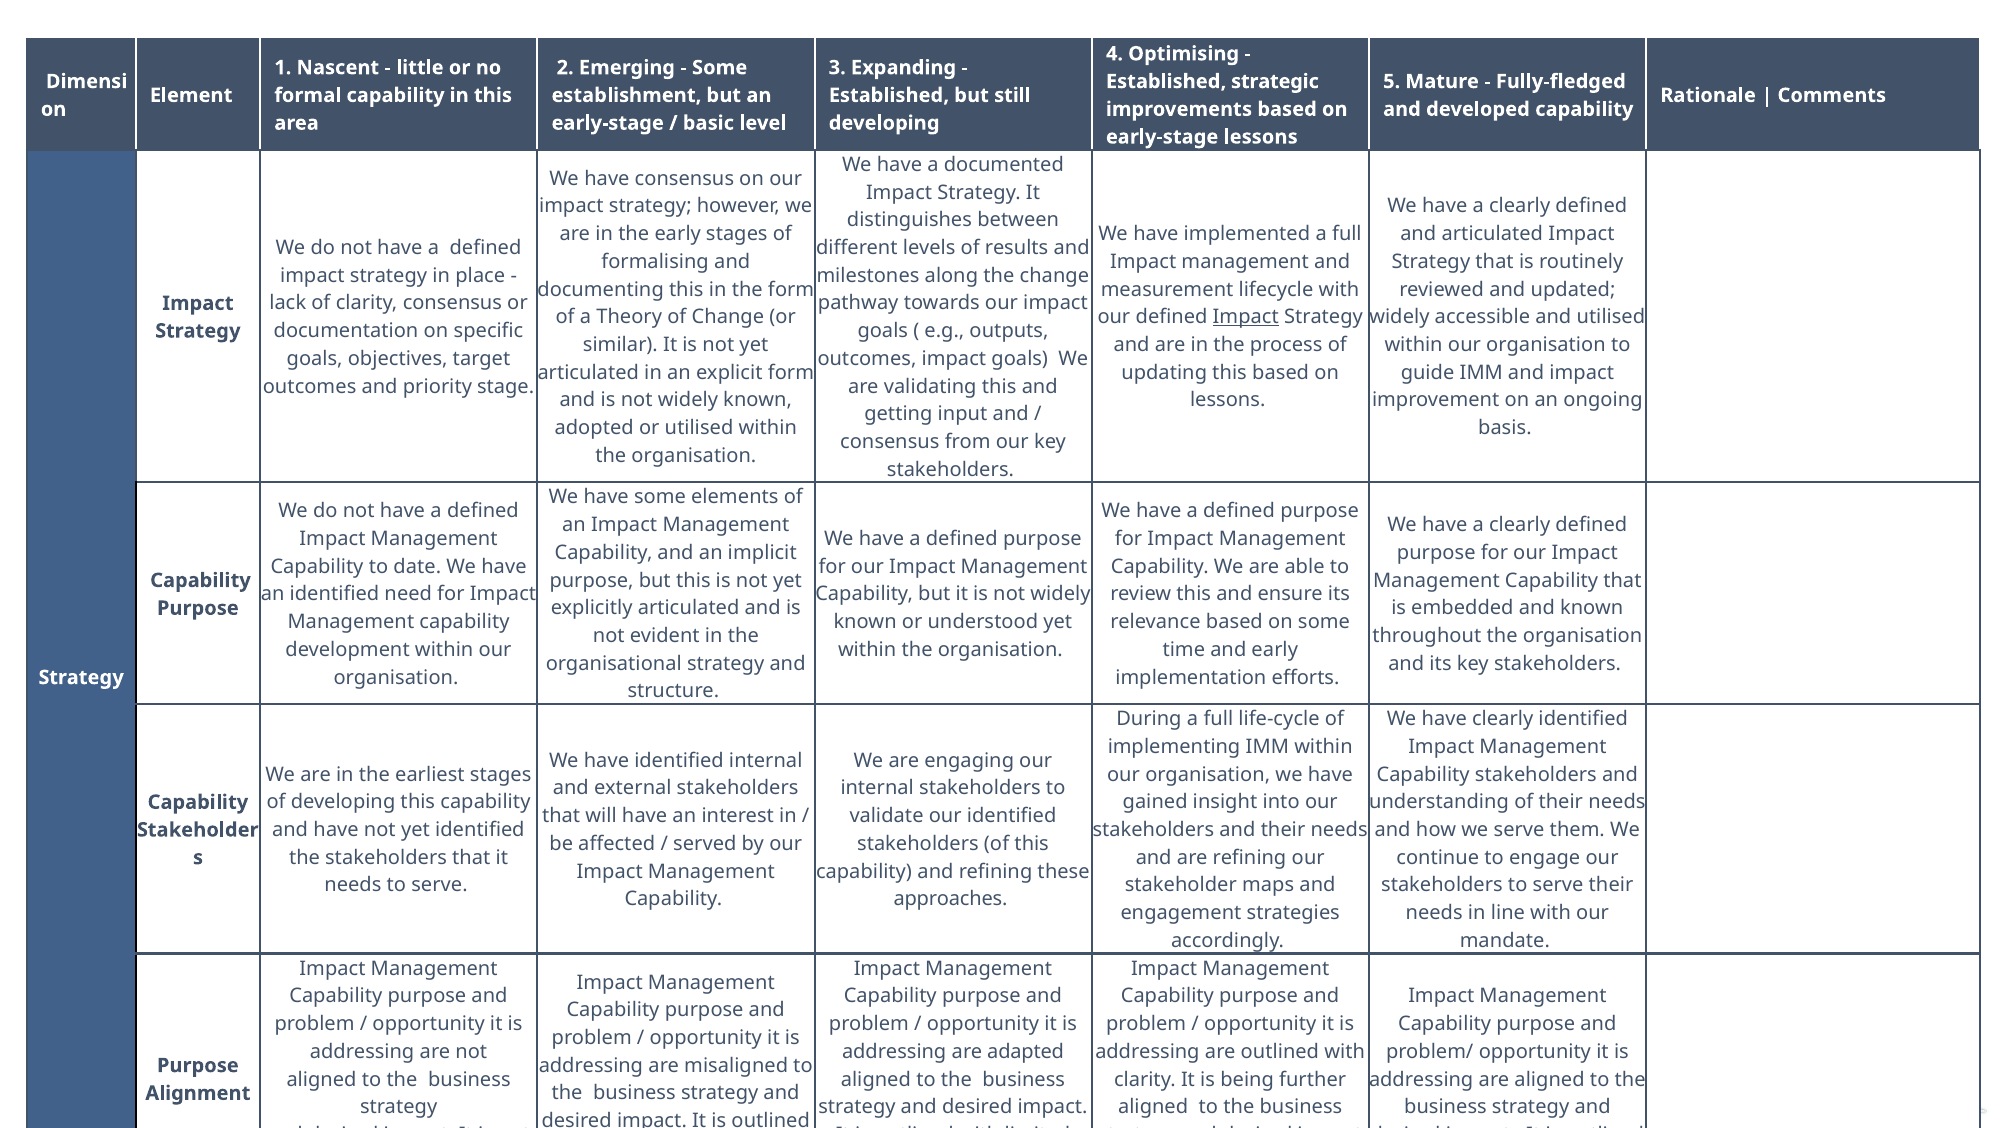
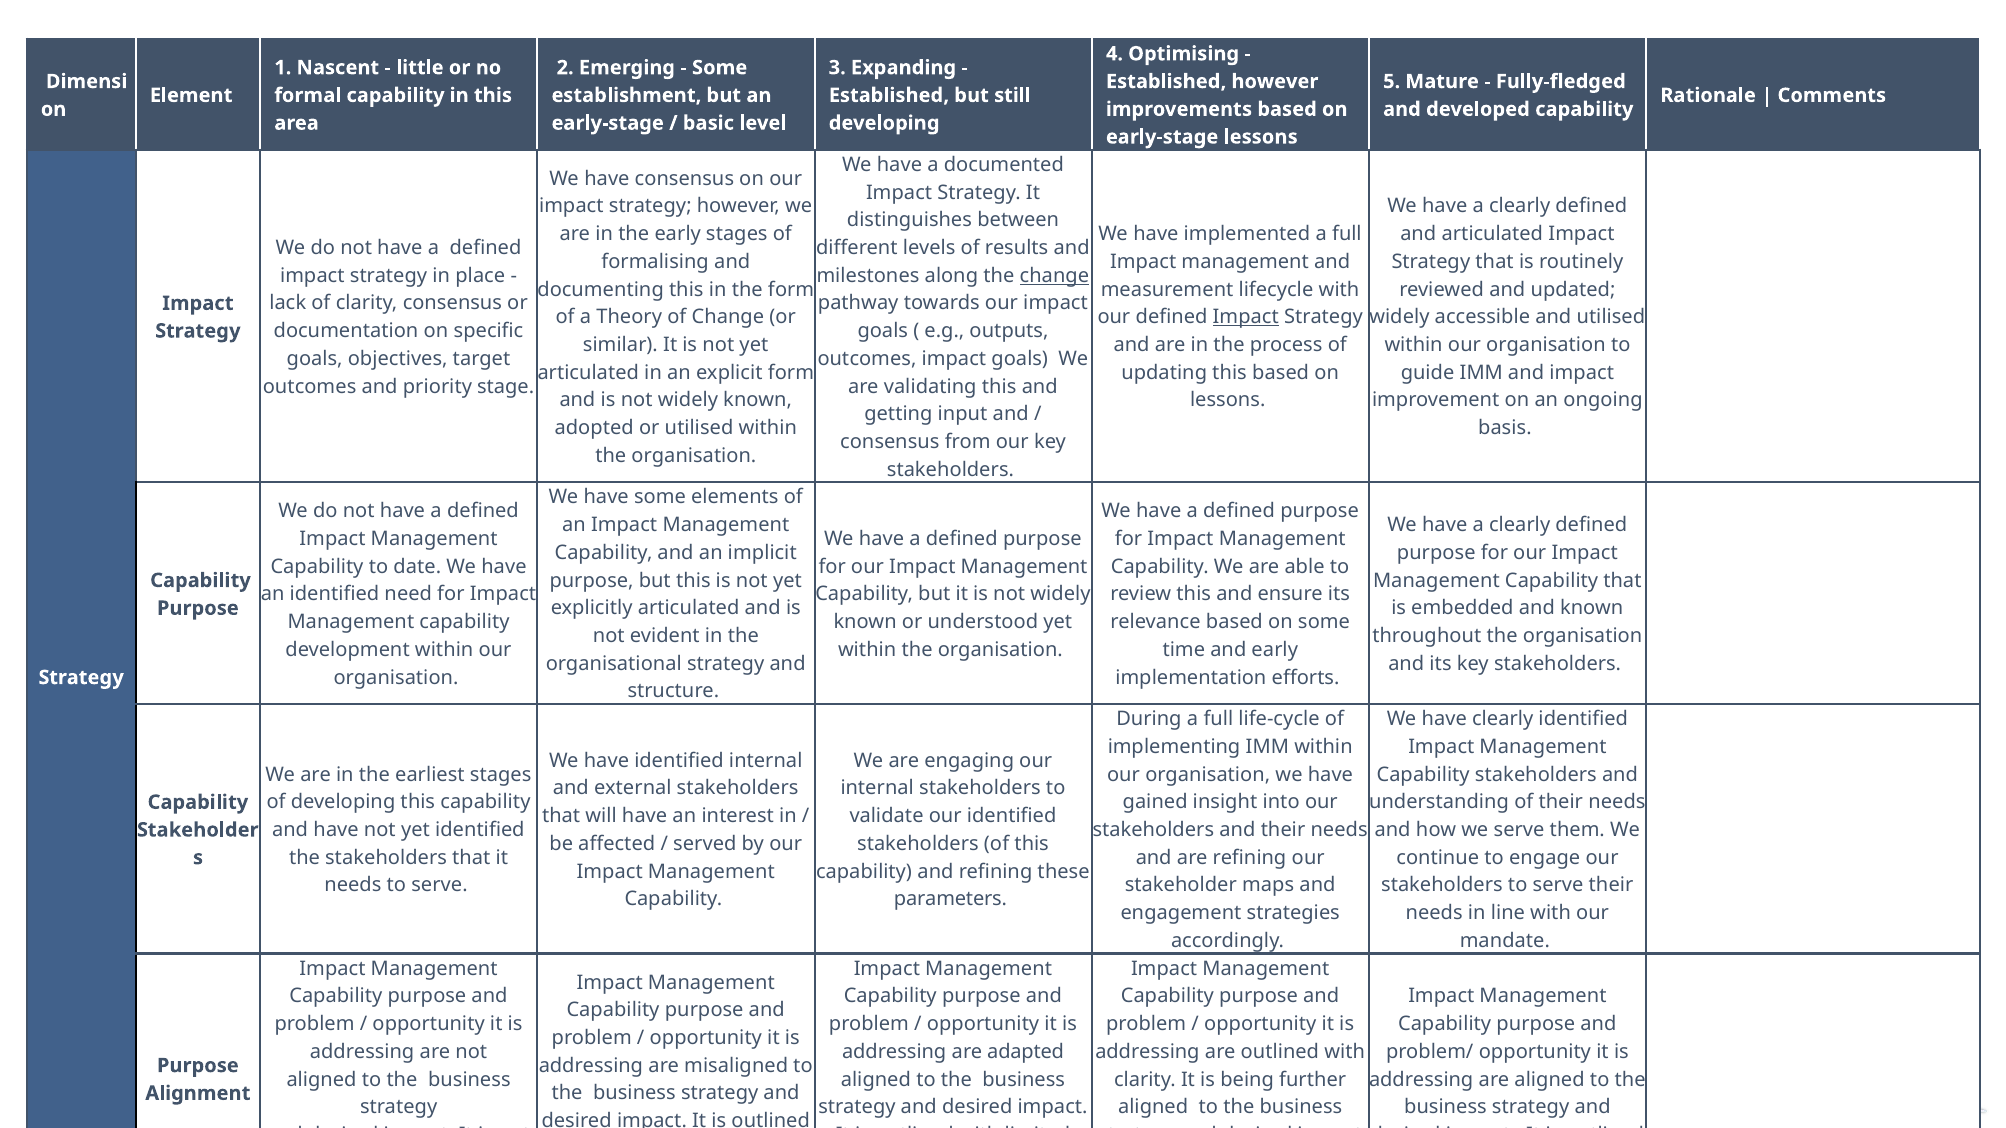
Established strategic: strategic -> however
change at (1054, 276) underline: none -> present
approaches: approaches -> parameters
